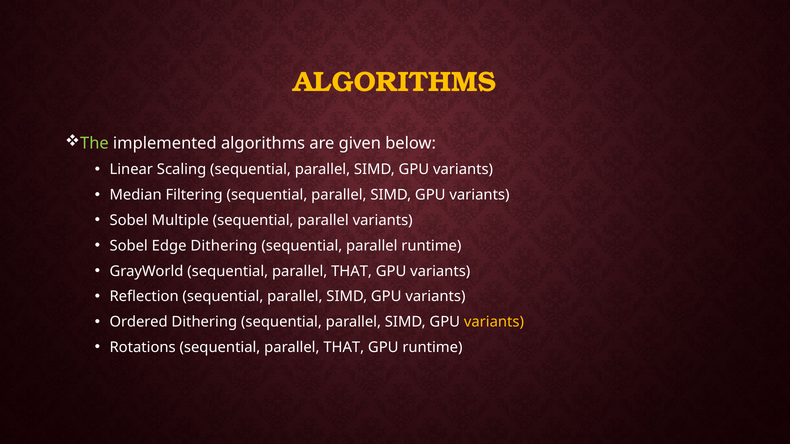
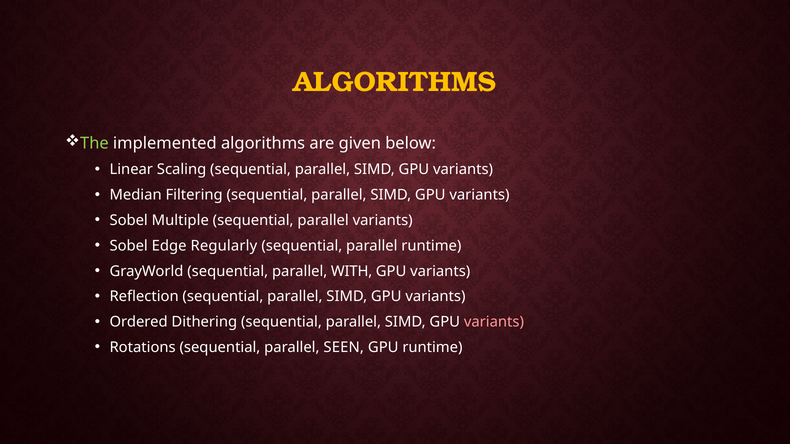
Edge Dithering: Dithering -> Regularly
GrayWorld sequential parallel THAT: THAT -> WITH
variants at (494, 322) colour: yellow -> pink
Rotations sequential parallel THAT: THAT -> SEEN
